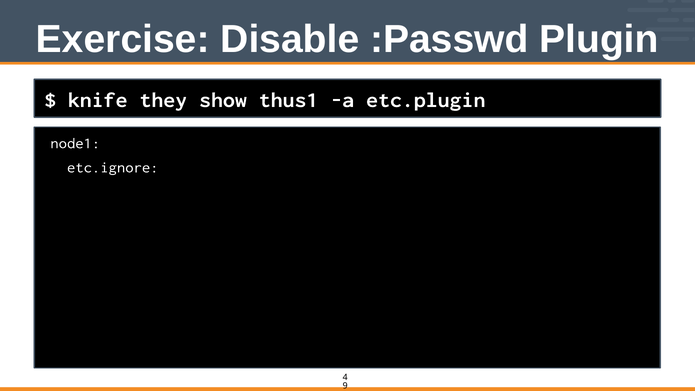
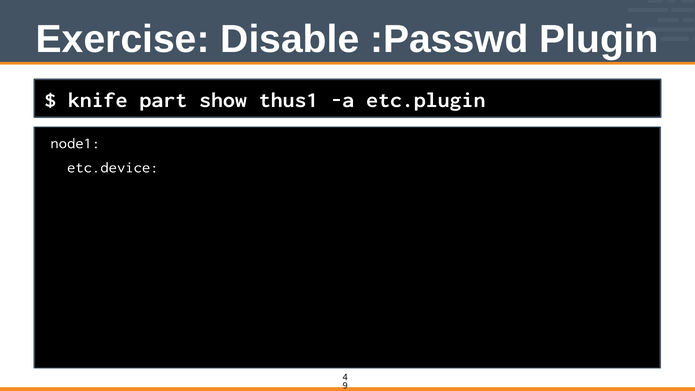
they: they -> part
etc.ignore: etc.ignore -> etc.device
